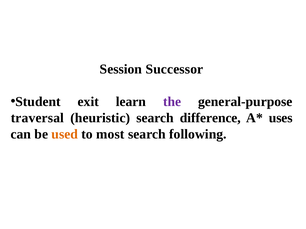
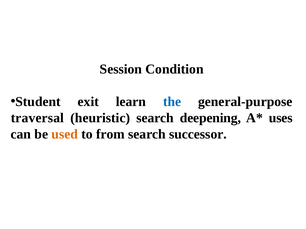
Successor: Successor -> Condition
the colour: purple -> blue
difference: difference -> deepening
most: most -> from
following: following -> successor
